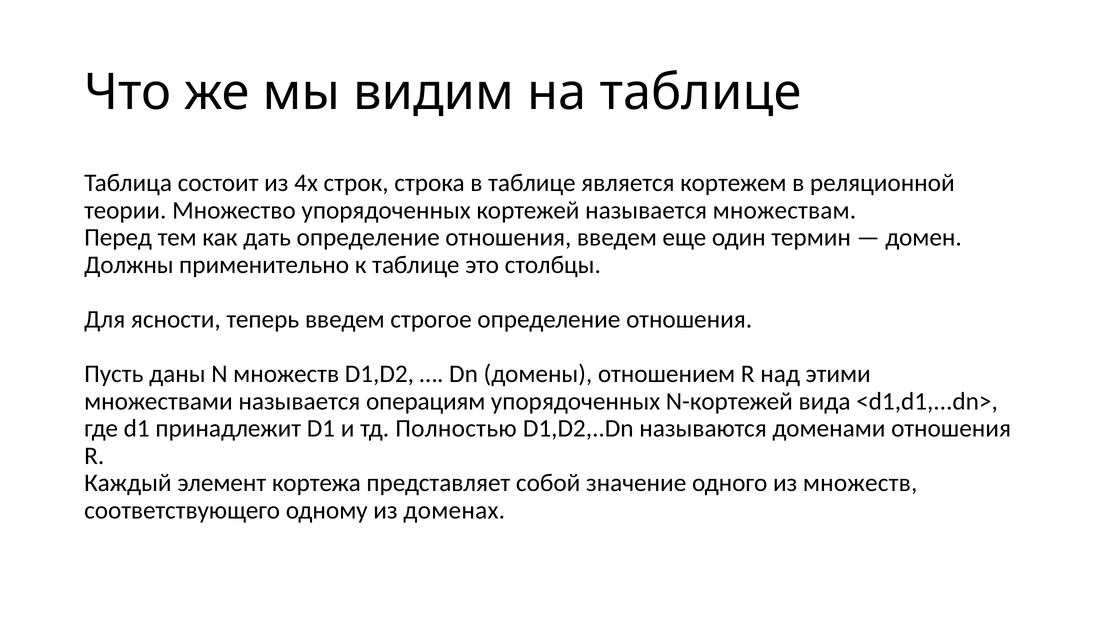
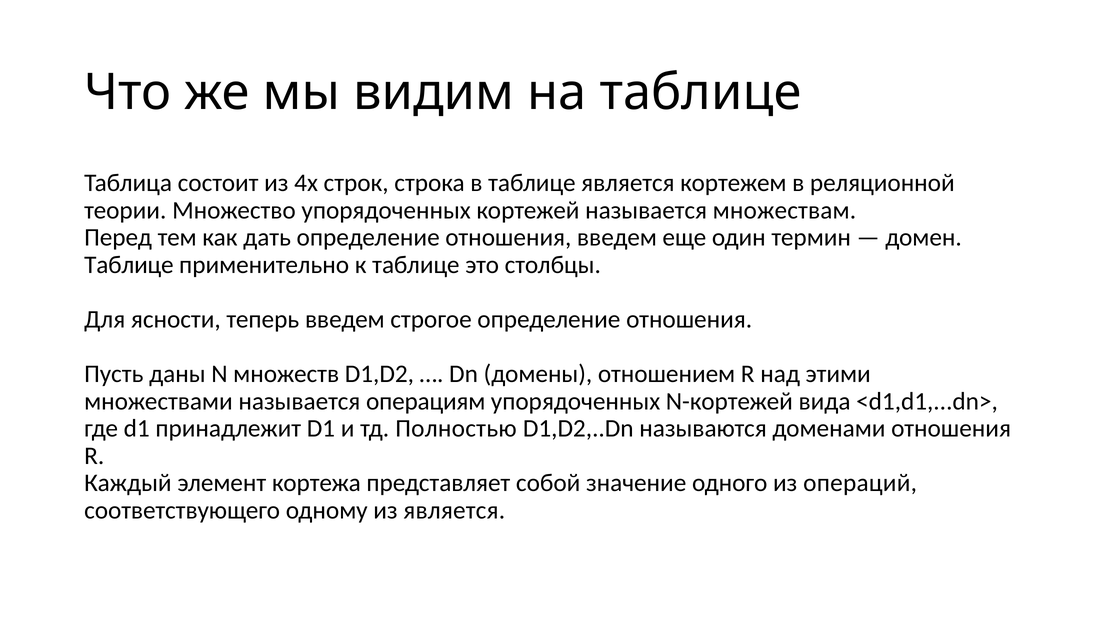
Должны at (129, 265): Должны -> Таблице
из множеств: множеств -> операций
из доменах: доменах -> является
